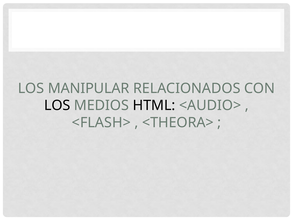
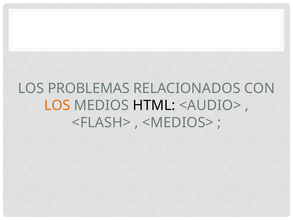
MANIPULAR: MANIPULAR -> PROBLEMAS
LOS at (57, 105) colour: black -> orange
<THEORA>: <THEORA> -> <MEDIOS>
